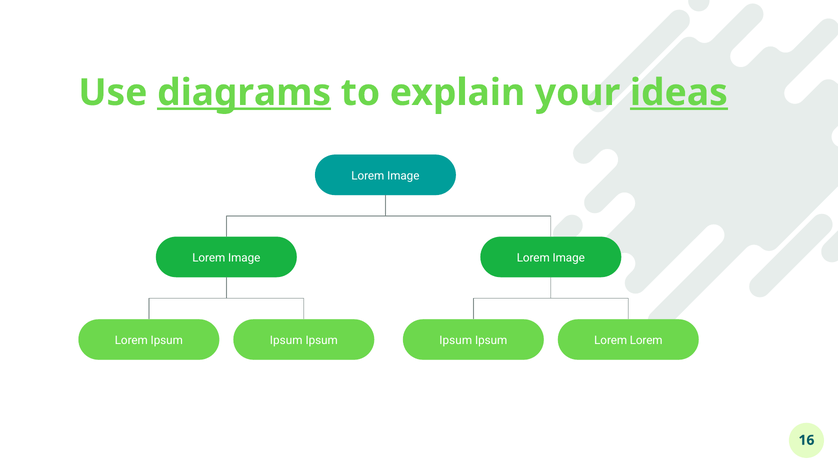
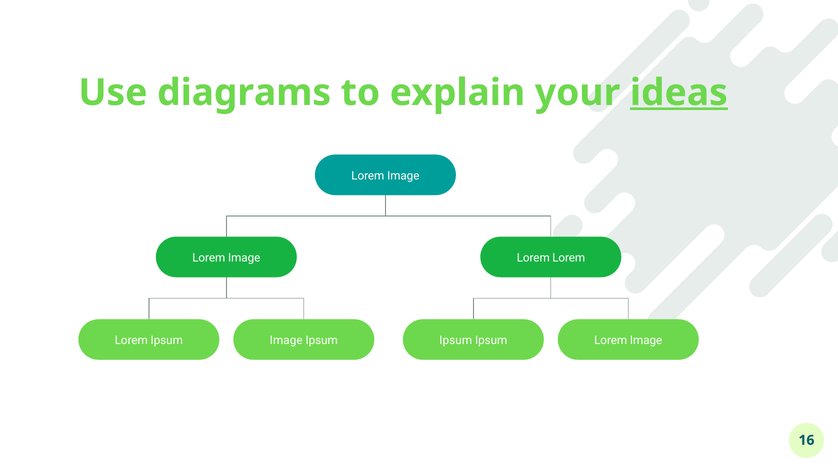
diagrams underline: present -> none
Image at (569, 257): Image -> Lorem
Lorem Ipsum Ipsum: Ipsum -> Image
Ipsum Lorem Lorem: Lorem -> Image
